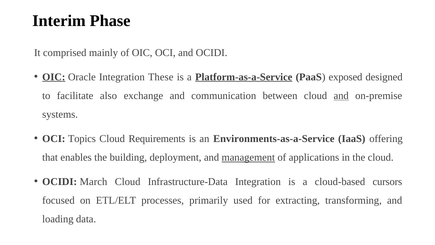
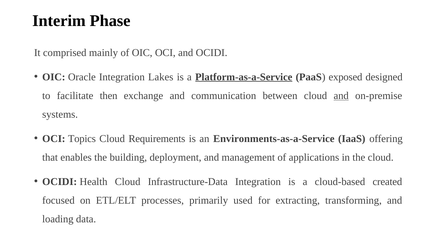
OIC at (54, 77) underline: present -> none
These: These -> Lakes
also: also -> then
management underline: present -> none
March: March -> Health
cursors: cursors -> created
